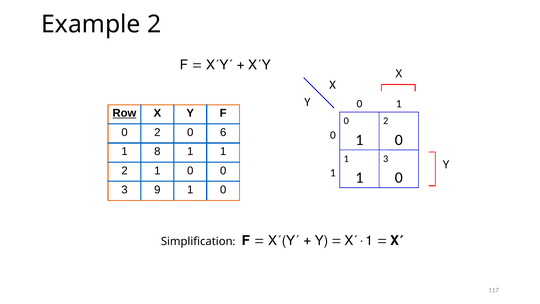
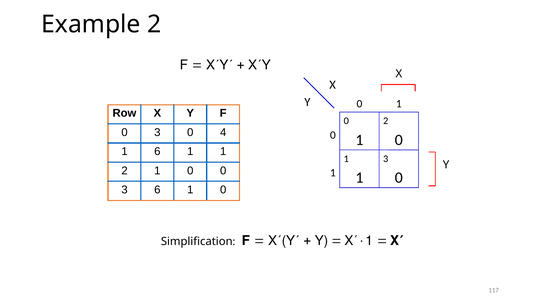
Row underline: present -> none
2 at (157, 132): 2 -> 3
6: 6 -> 4
1 8: 8 -> 6
3 9: 9 -> 6
